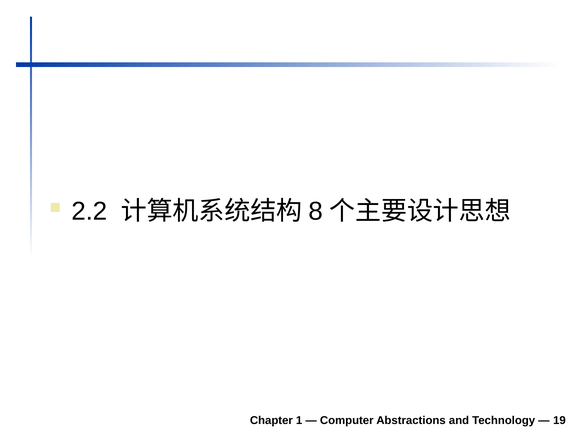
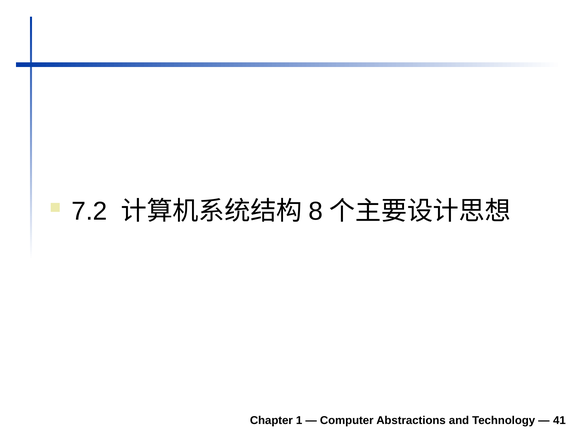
2.2: 2.2 -> 7.2
19: 19 -> 41
